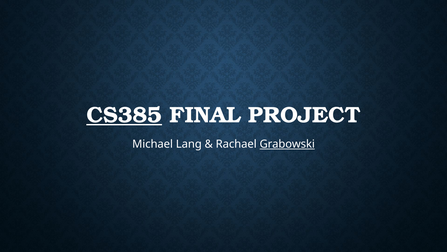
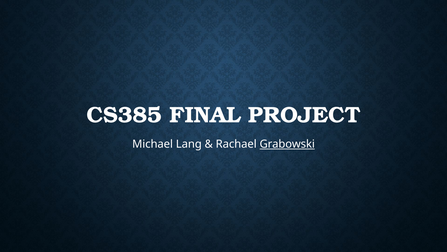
CS385 underline: present -> none
